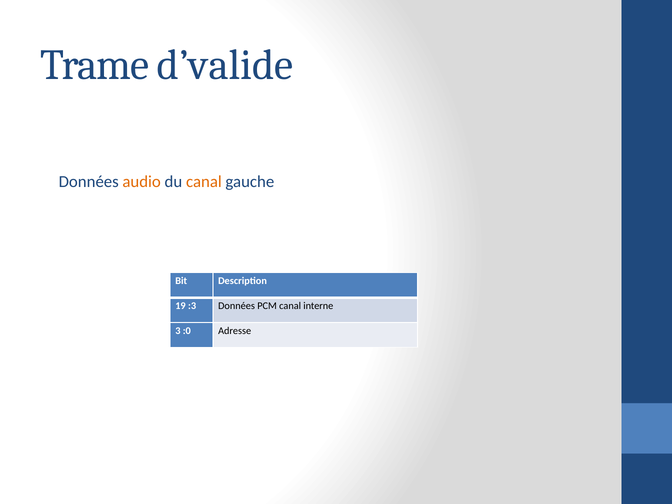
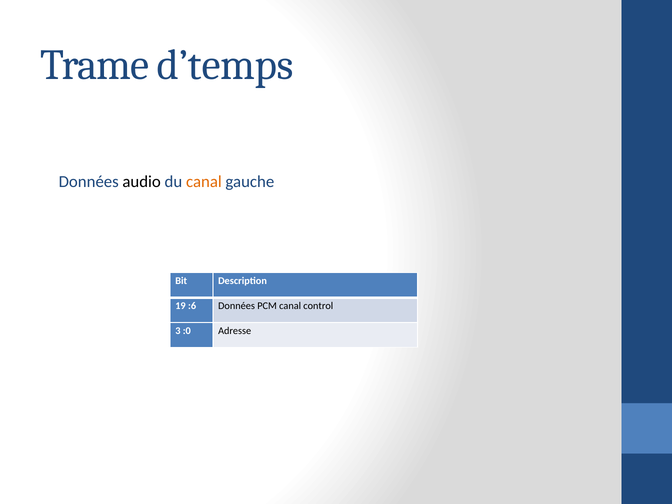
d’valide: d’valide -> d’temps
audio colour: orange -> black
:3: :3 -> :6
interne: interne -> control
